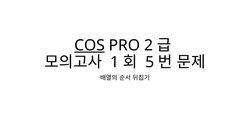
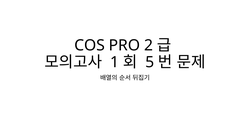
COS underline: present -> none
